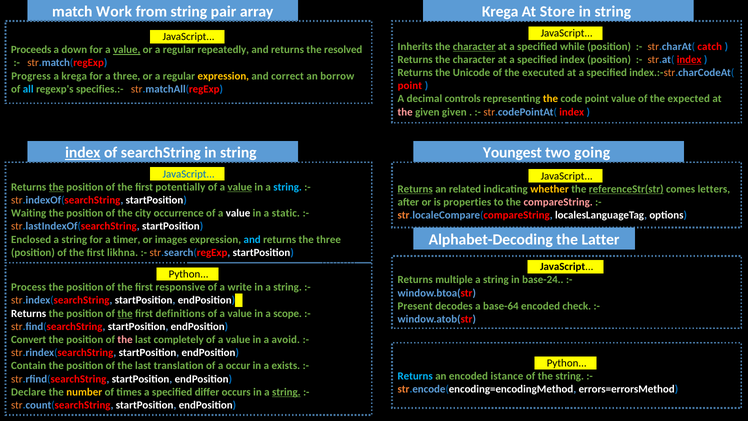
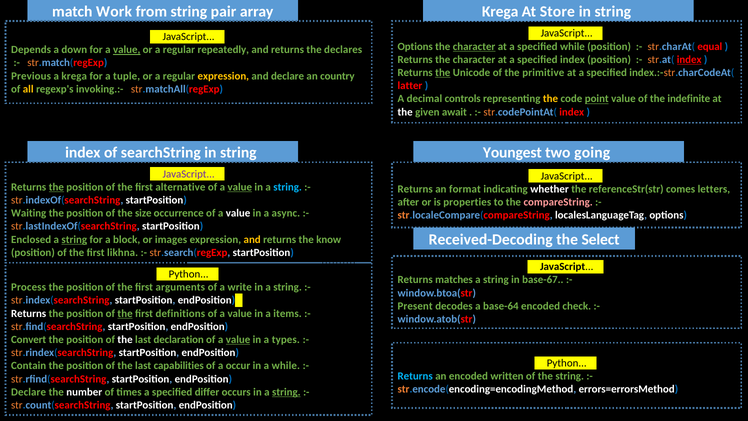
Inherits at (415, 46): Inherits -> Options
catch: catch -> equal
Proceeds: Proceeds -> Depends
resolved: resolved -> declares
the at (443, 73) underline: none -> present
executed: executed -> primitive
Progress: Progress -> Previous
a three: three -> tuple
and correct: correct -> declare
borrow: borrow -> country
point at (410, 86): point -> latter
all colour: light blue -> yellow
specifies.:-: specifies.:- -> invoking.:-
point at (597, 99) underline: none -> present
expected: expected -> indefinite
the at (405, 112) colour: pink -> white
given given: given -> await
index at (83, 153) underline: present -> none
JavaScript at (189, 174) colour: blue -> purple
potentially: potentially -> alternative
Returns at (415, 189) underline: present -> none
related: related -> format
whether colour: yellow -> white
referenceStr(str underline: present -> none
city: city -> size
static: static -> async
Alphabet-Decoding: Alphabet-Decoding -> Received-Decoding
Latter: Latter -> Select
string at (74, 239) underline: none -> present
timer: timer -> block
and at (252, 239) colour: light blue -> yellow
the three: three -> know
multiple: multiple -> matches
base-24: base-24 -> base-67
responsive: responsive -> arguments
scope: scope -> items
the at (125, 339) colour: pink -> white
completely: completely -> declaration
value at (238, 339) underline: none -> present
avoid: avoid -> types
translation: translation -> capabilities
a exists: exists -> while
istance: istance -> written
number colour: yellow -> white
